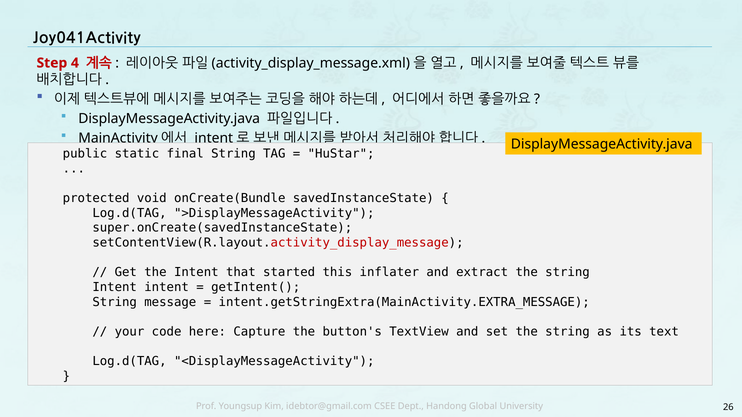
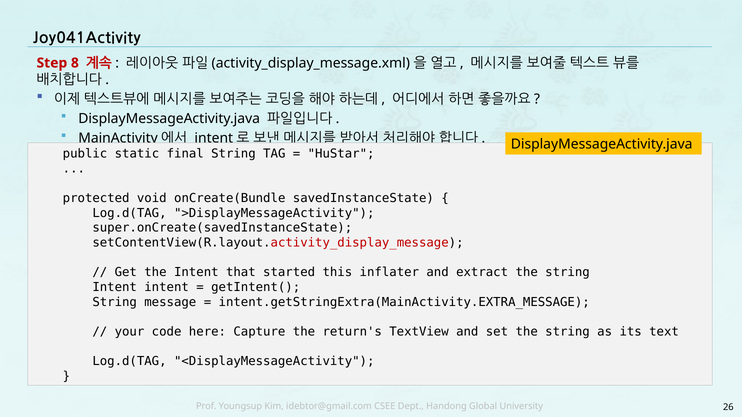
4: 4 -> 8
button's: button's -> return's
